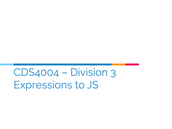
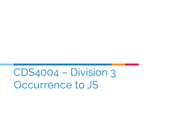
Expressions: Expressions -> Occurrence
